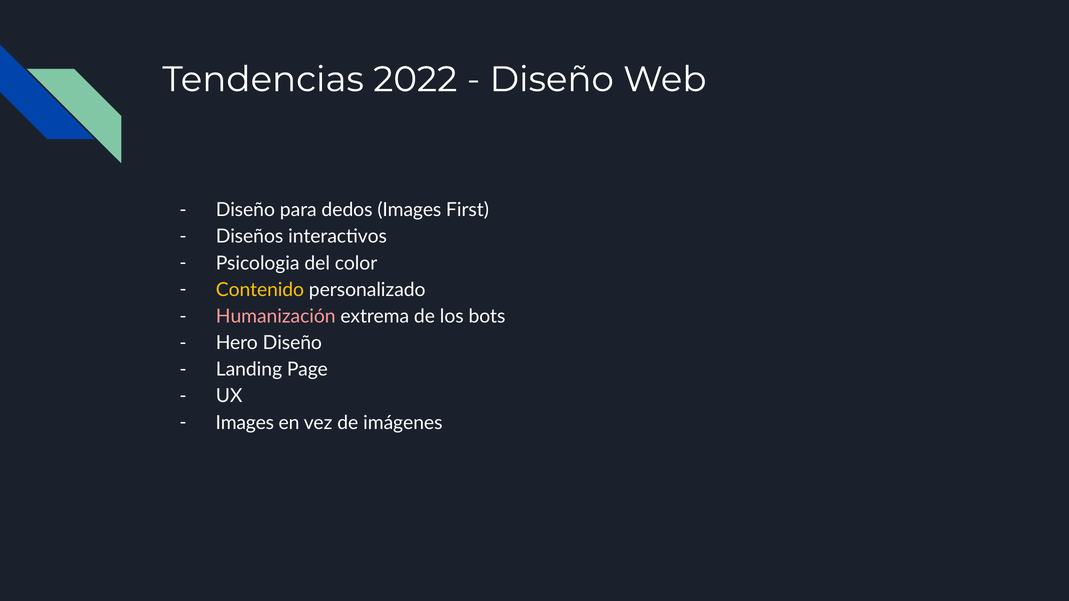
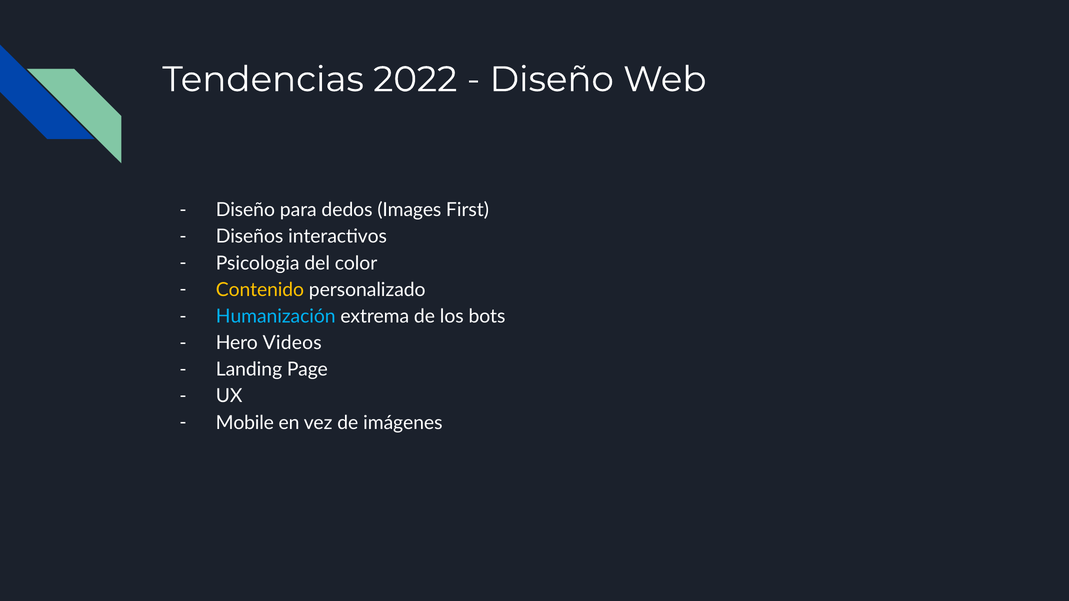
Humanización colour: pink -> light blue
Hero Diseño: Diseño -> Videos
Images at (245, 423): Images -> Mobile
